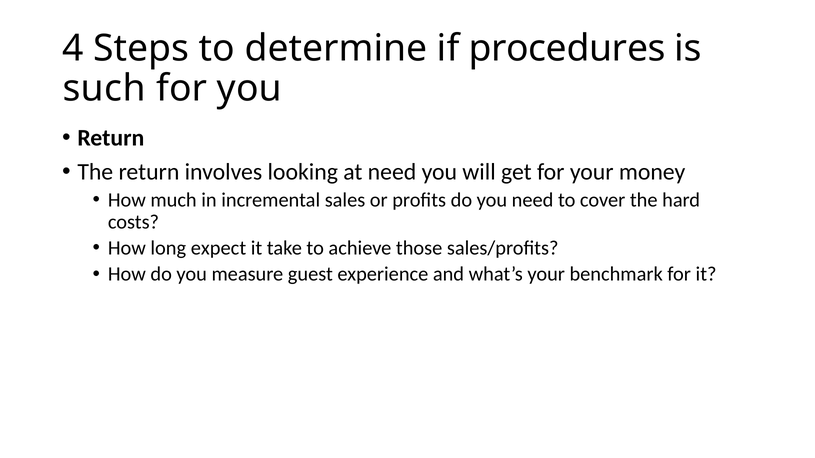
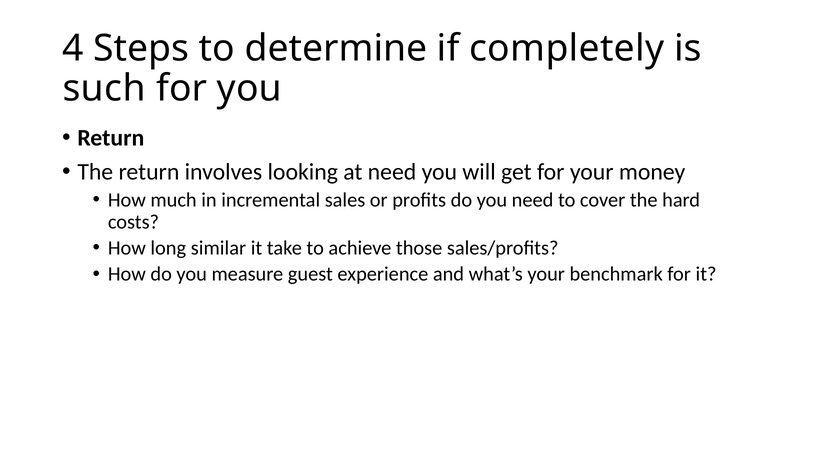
procedures: procedures -> completely
expect: expect -> similar
